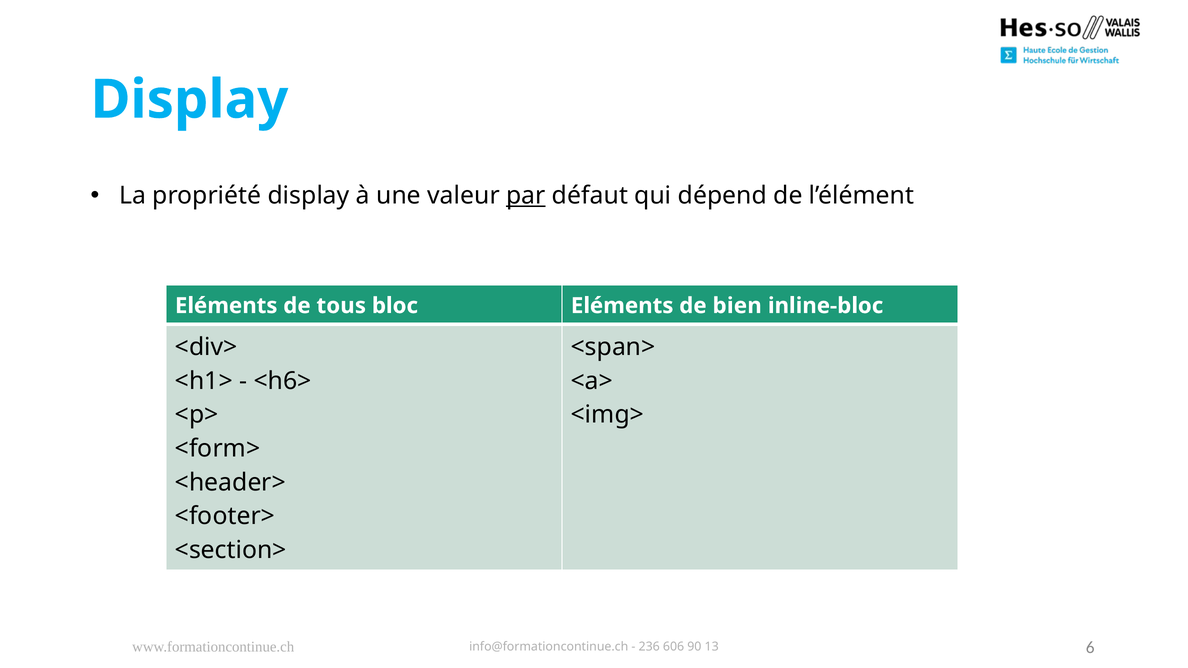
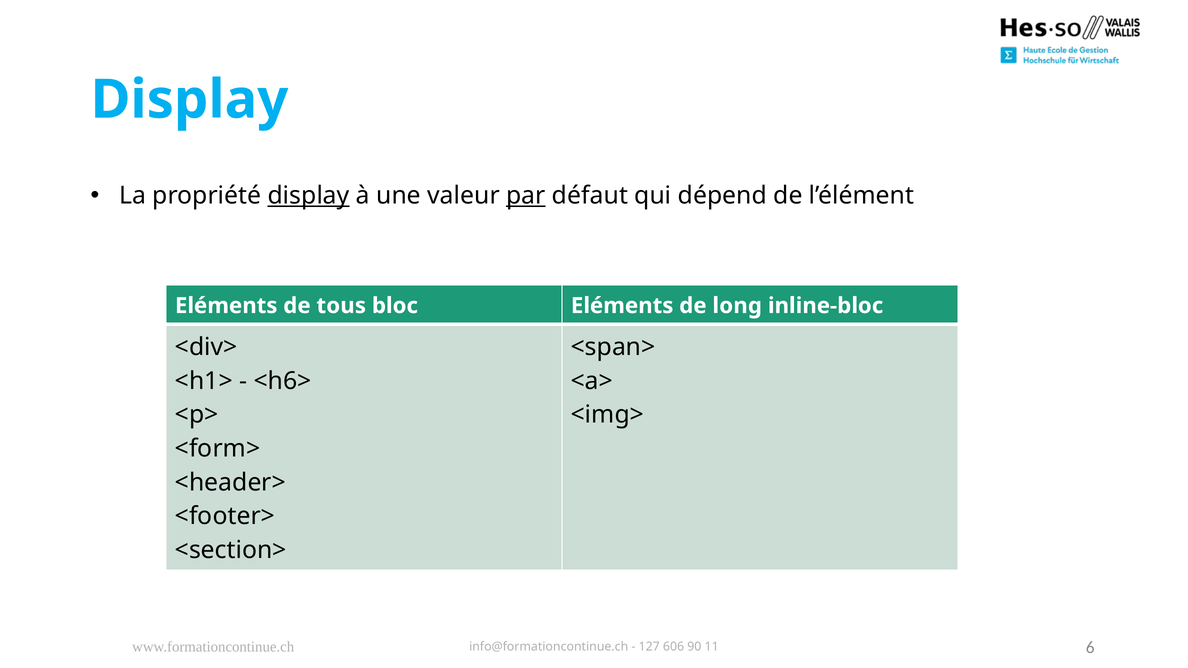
display at (309, 196) underline: none -> present
bien: bien -> long
236: 236 -> 127
13: 13 -> 11
